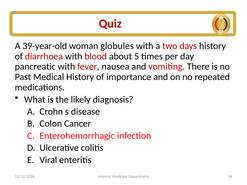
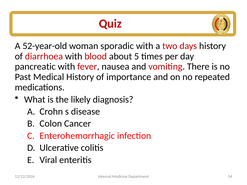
39-year-old: 39-year-old -> 52-year-old
globules: globules -> sporadic
